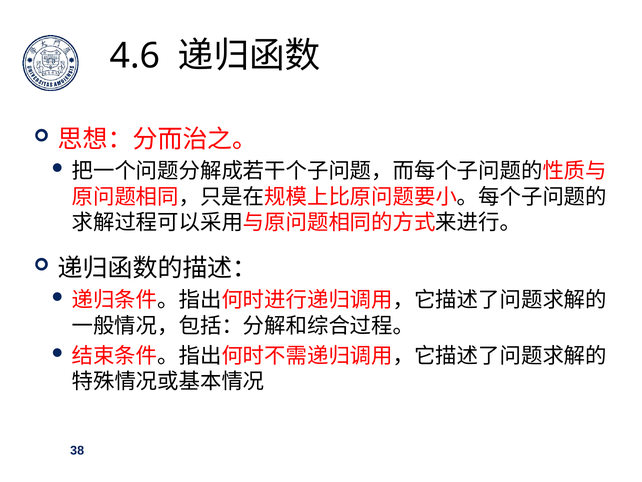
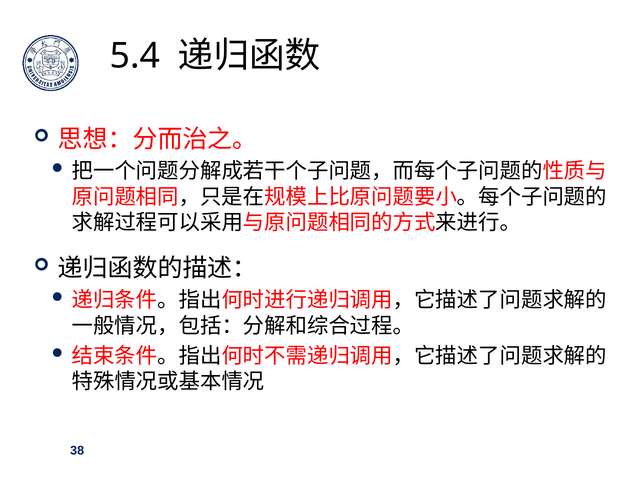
4.6: 4.6 -> 5.4
